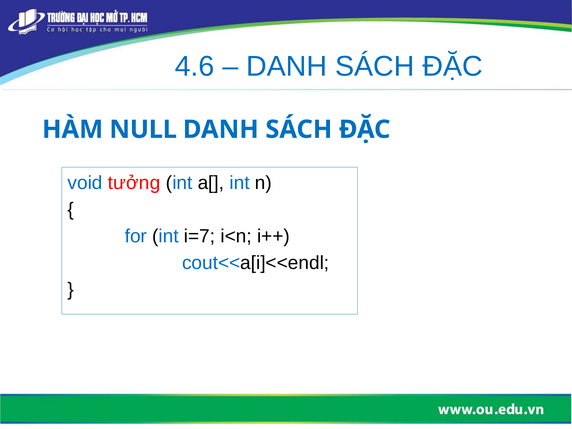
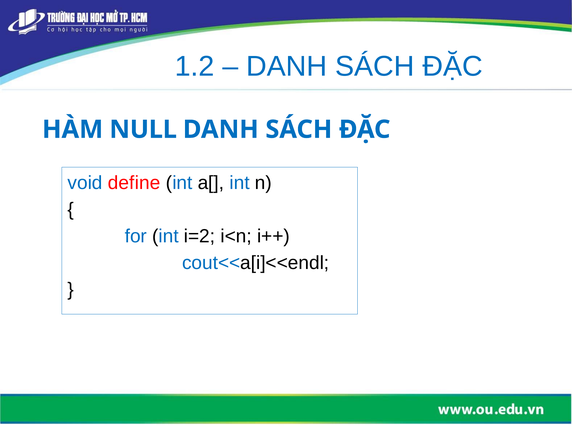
4.6: 4.6 -> 1.2
tưởng: tưởng -> define
i=7: i=7 -> i=2
